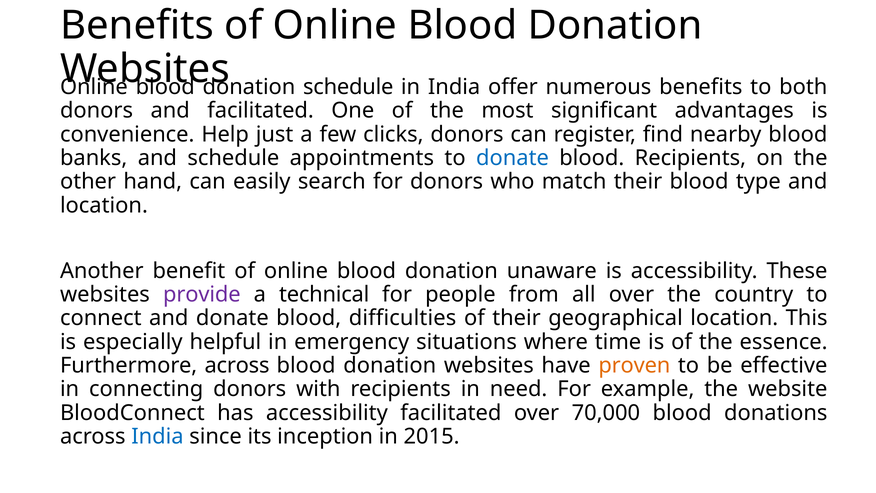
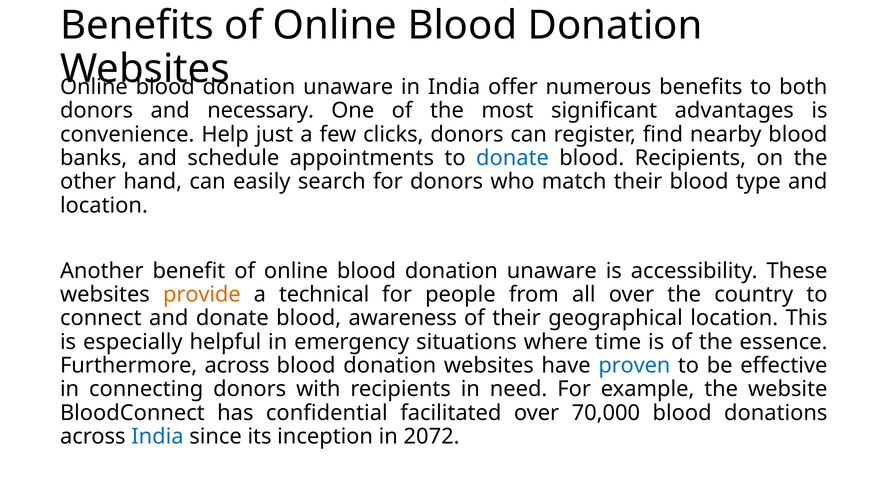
schedule at (348, 87): schedule -> unaware
and facilitated: facilitated -> necessary
provide colour: purple -> orange
difficulties: difficulties -> awareness
proven colour: orange -> blue
has accessibility: accessibility -> confidential
2015: 2015 -> 2072
